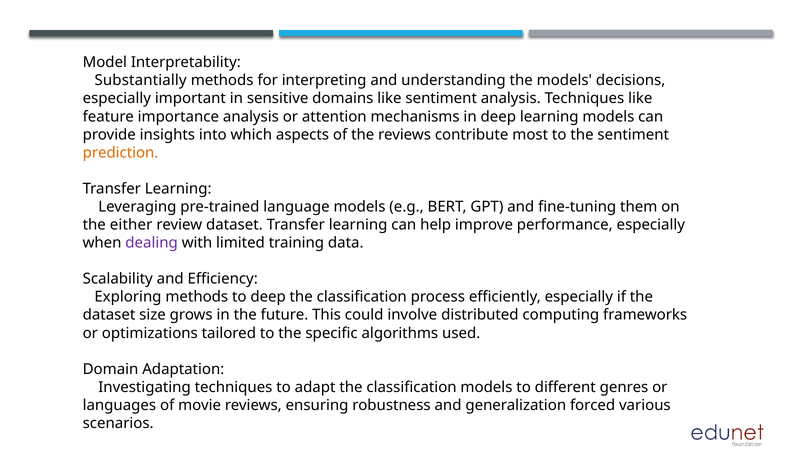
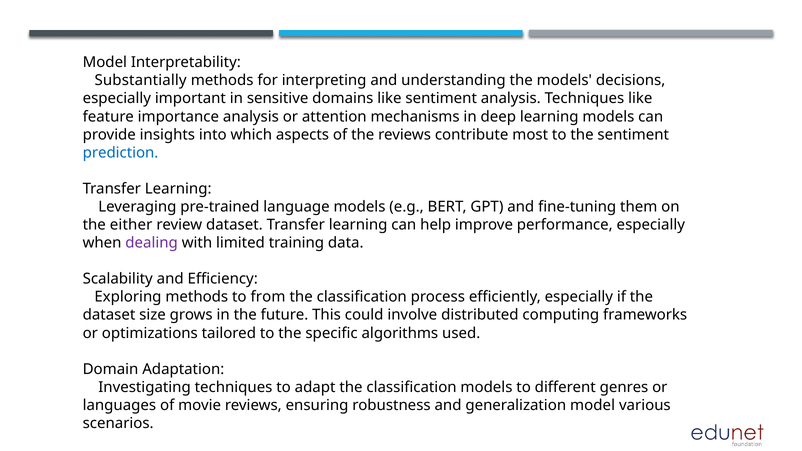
prediction colour: orange -> blue
to deep: deep -> from
generalization forced: forced -> model
